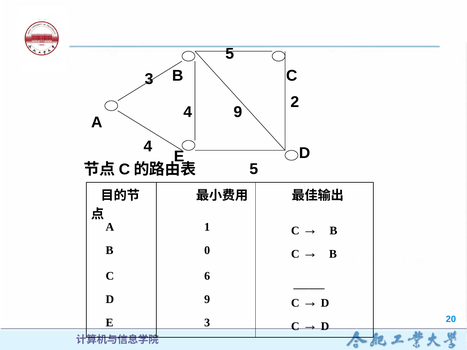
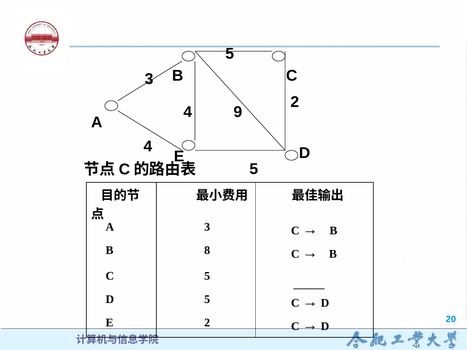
A 1: 1 -> 3
0: 0 -> 8
C 6: 6 -> 5
D 9: 9 -> 5
3 at (207, 323): 3 -> 2
